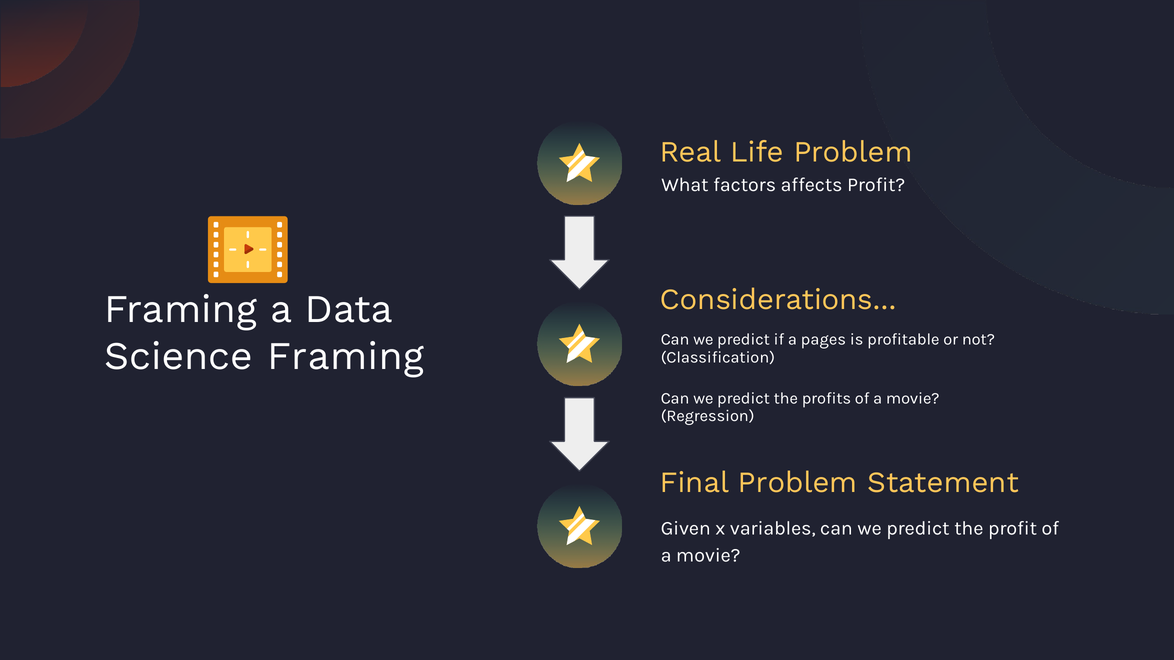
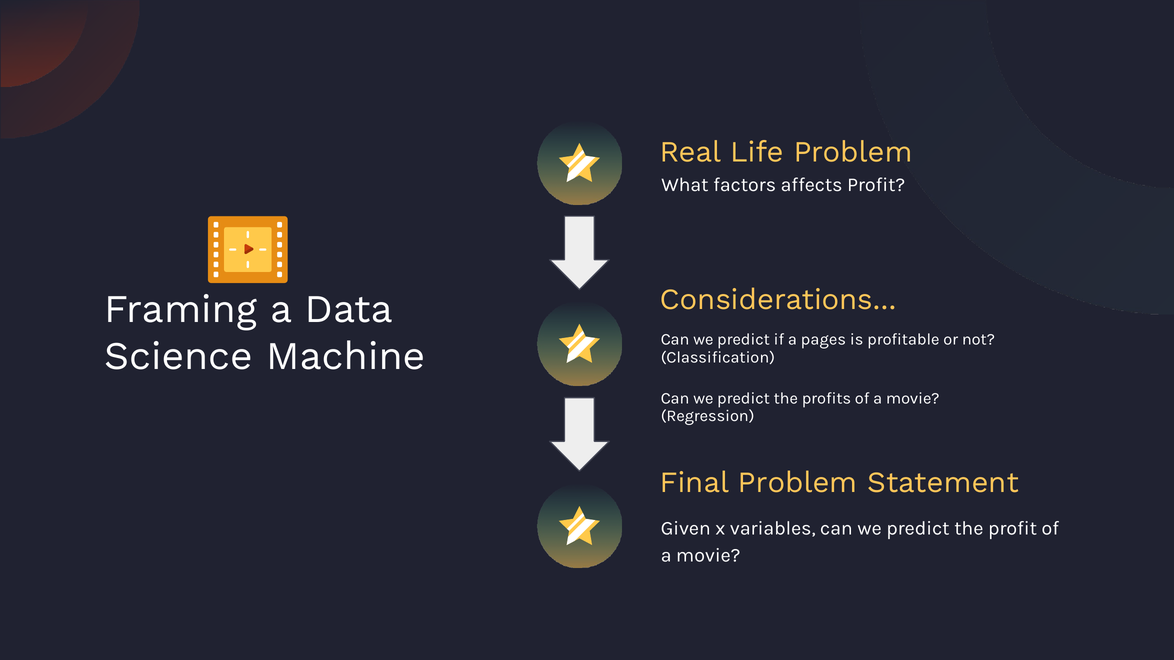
Science Framing: Framing -> Machine
